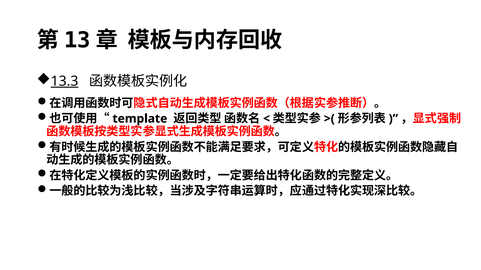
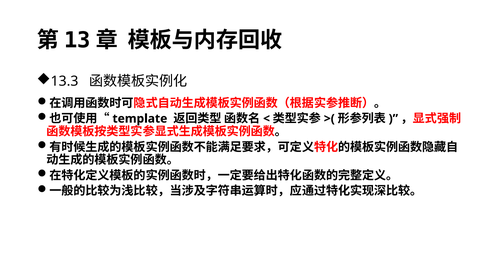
13.3 underline: present -> none
